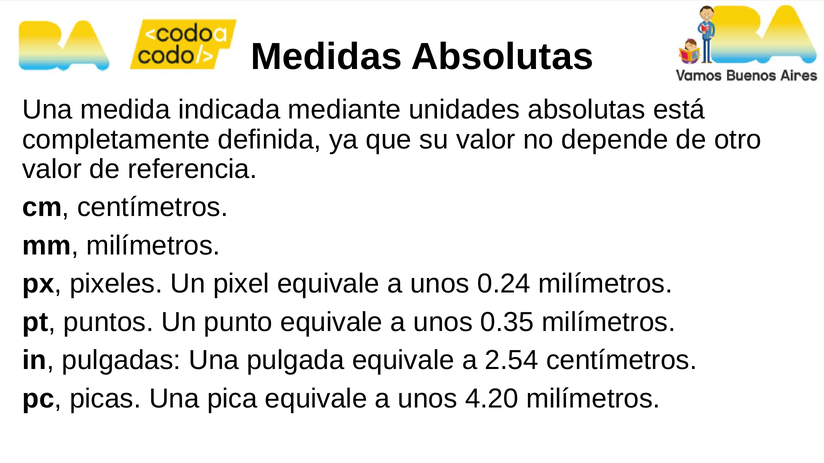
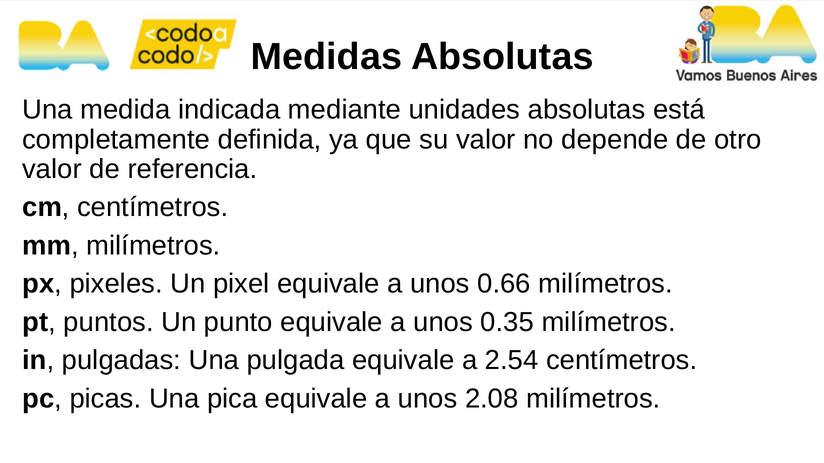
0.24: 0.24 -> 0.66
4.20: 4.20 -> 2.08
